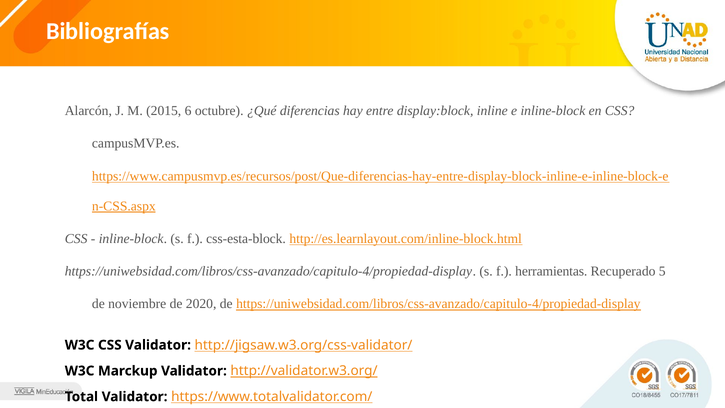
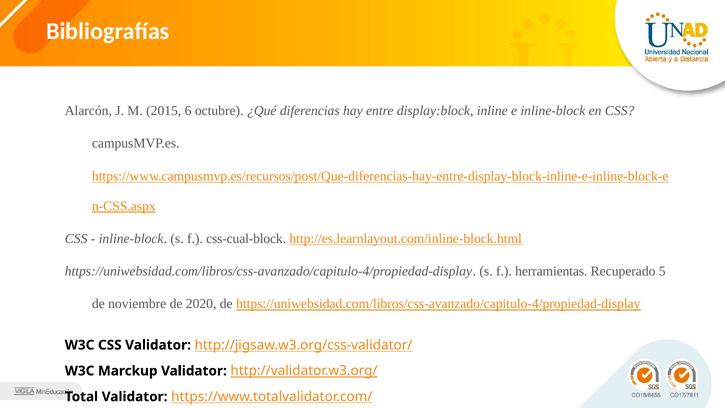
css-esta-block: css-esta-block -> css-cual-block
